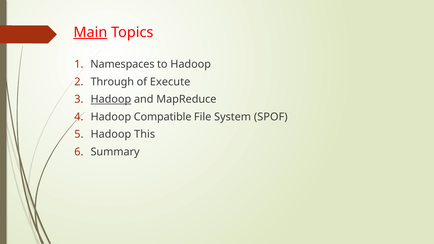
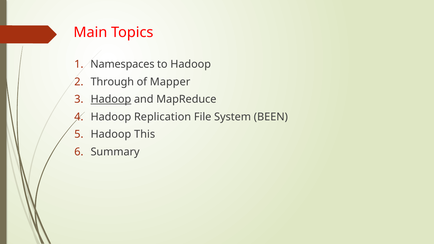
Main underline: present -> none
Execute: Execute -> Mapper
Compatible: Compatible -> Replication
SPOF: SPOF -> BEEN
